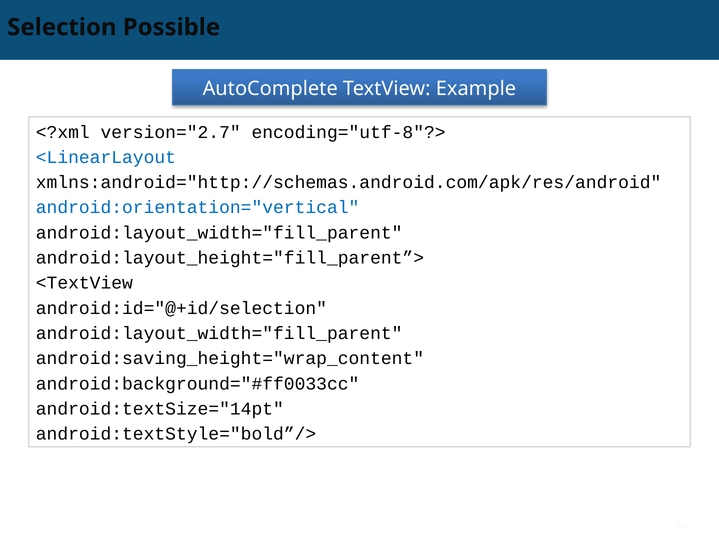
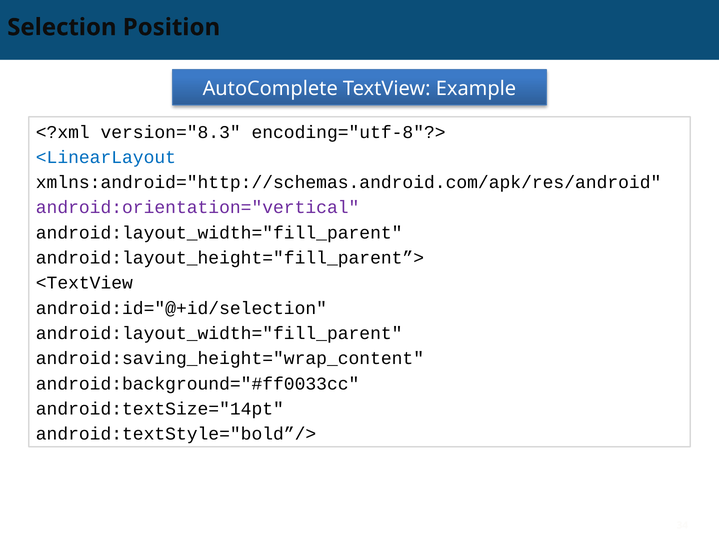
Possible: Possible -> Position
version="2.7: version="2.7 -> version="8.3
android:orientation="vertical colour: blue -> purple
